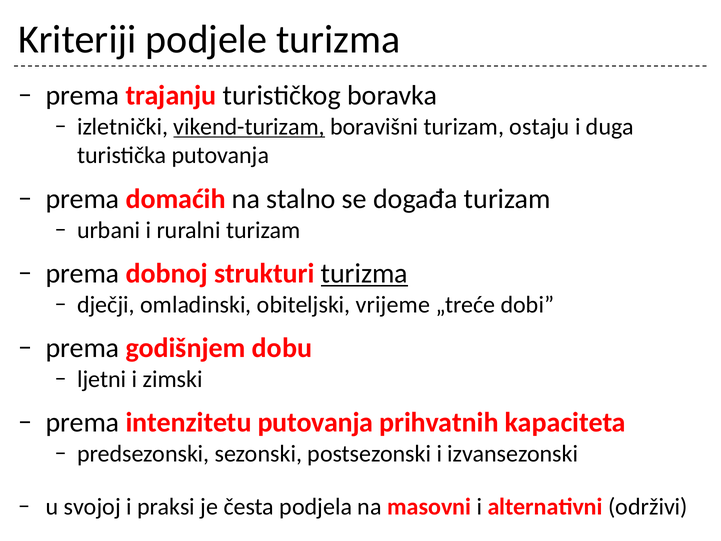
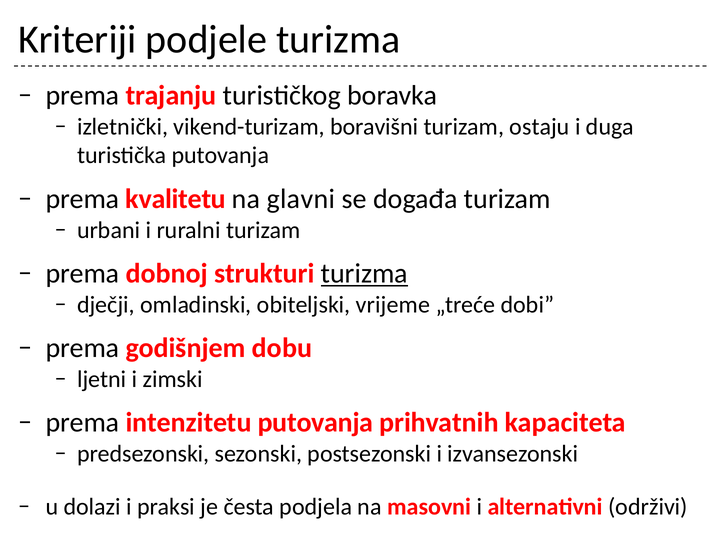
vikend-turizam underline: present -> none
domaćih: domaćih -> kvalitetu
stalno: stalno -> glavni
svojoj: svojoj -> dolazi
